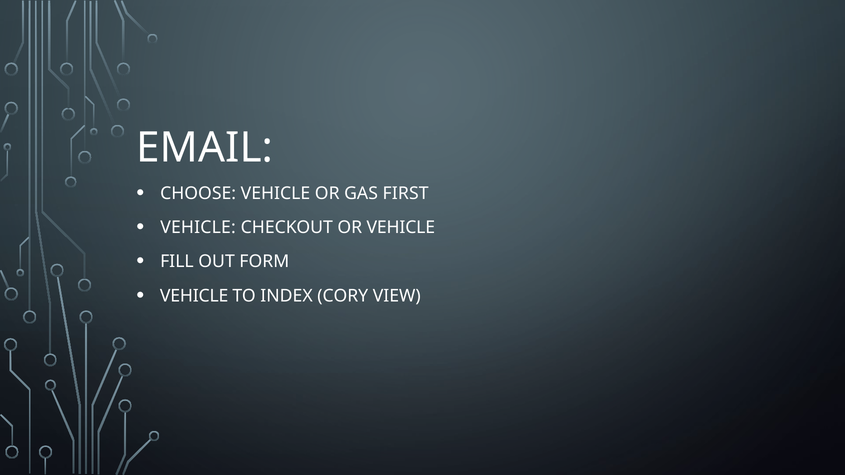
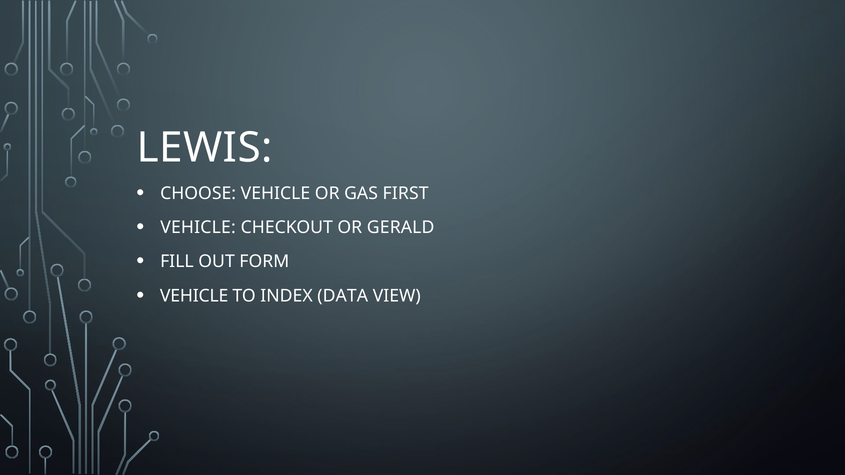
EMAIL: EMAIL -> LEWIS
OR VEHICLE: VEHICLE -> GERALD
CORY: CORY -> DATA
